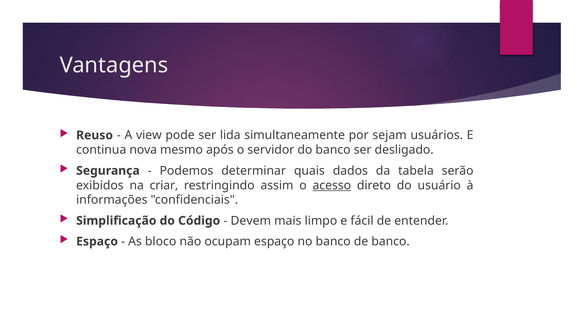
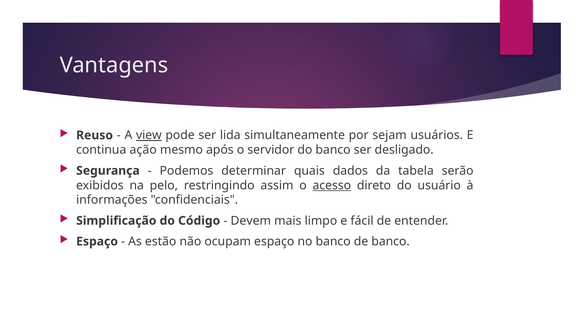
view underline: none -> present
nova: nova -> ação
criar: criar -> pelo
bloco: bloco -> estão
